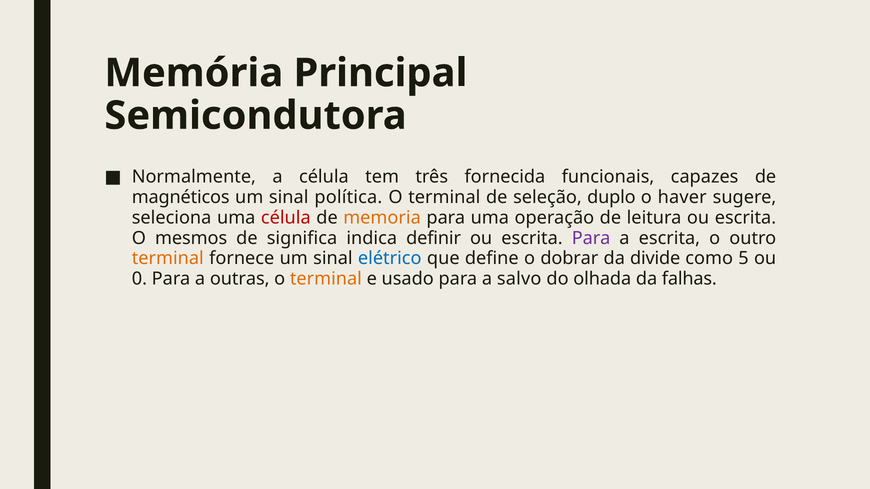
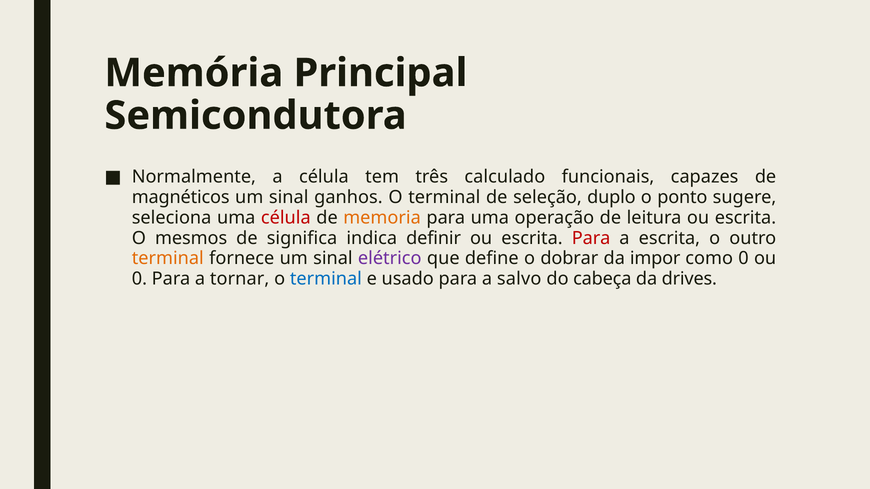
fornecida: fornecida -> calculado
política: política -> ganhos
haver: haver -> ponto
Para at (591, 238) colour: purple -> red
elétrico colour: blue -> purple
divide: divide -> impor
como 5: 5 -> 0
outras: outras -> tornar
terminal at (326, 279) colour: orange -> blue
olhada: olhada -> cabeça
falhas: falhas -> drives
